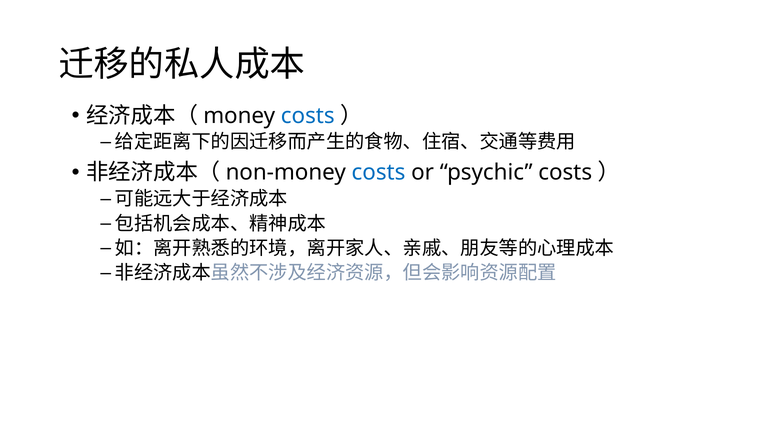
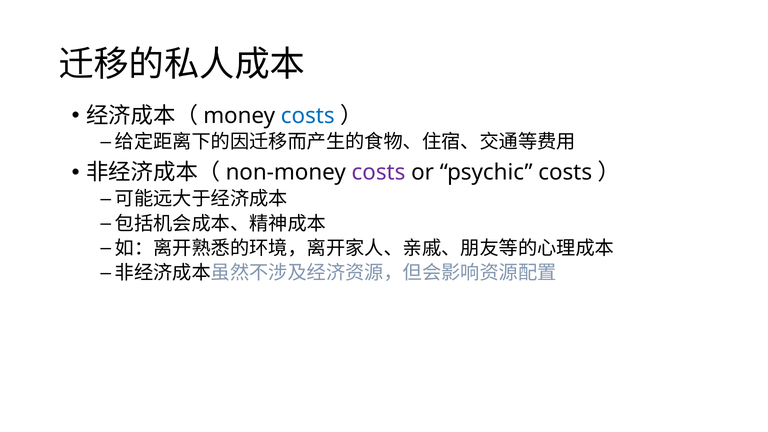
costs at (379, 172) colour: blue -> purple
